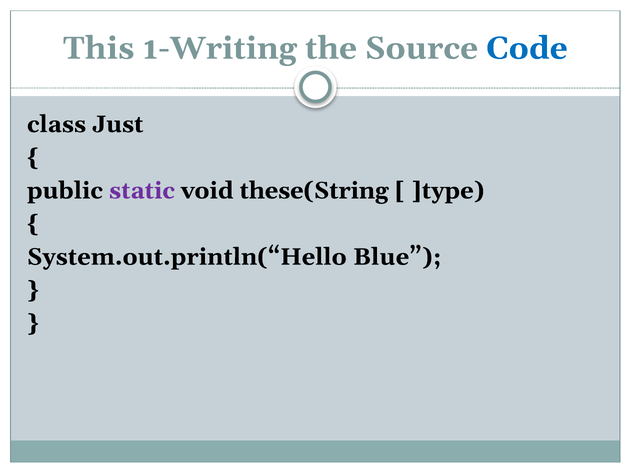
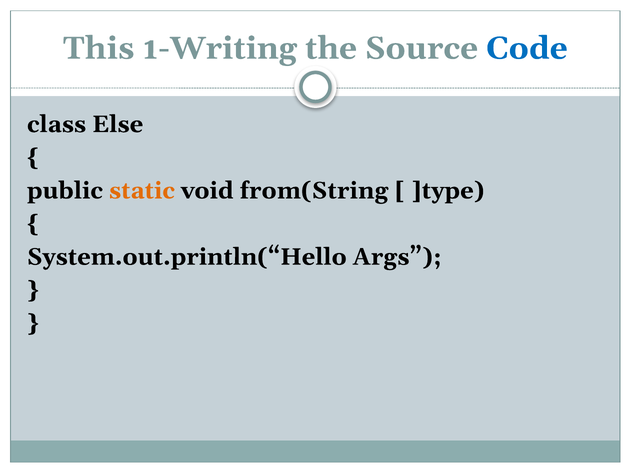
Just: Just -> Else
static colour: purple -> orange
these(String: these(String -> from(String
Blue: Blue -> Args
